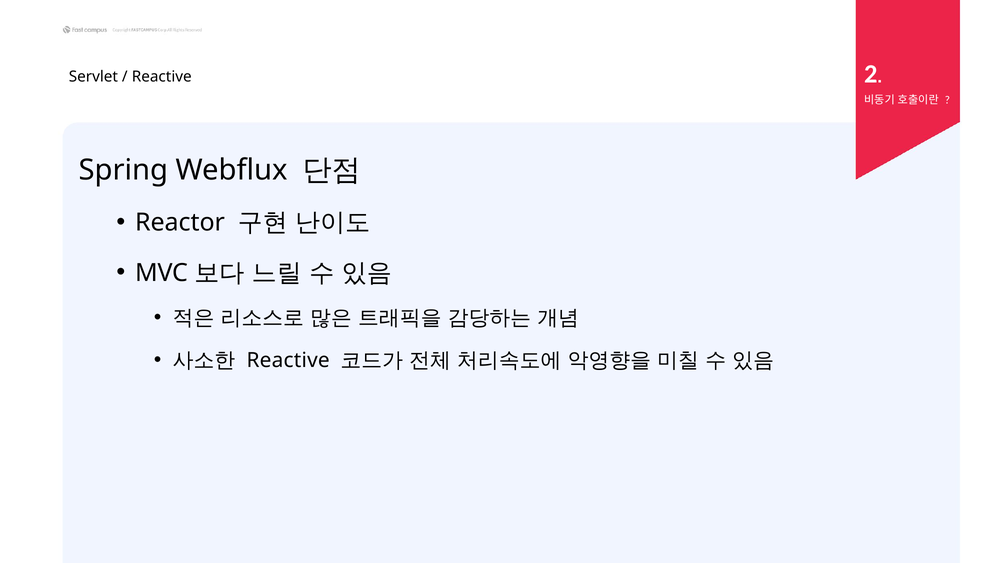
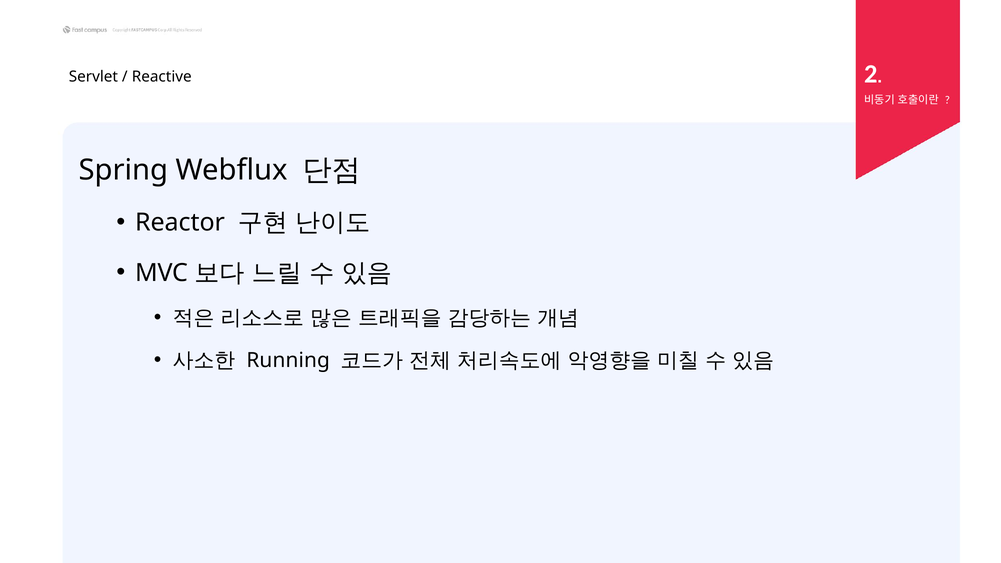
Reactive at (288, 361): Reactive -> Running
